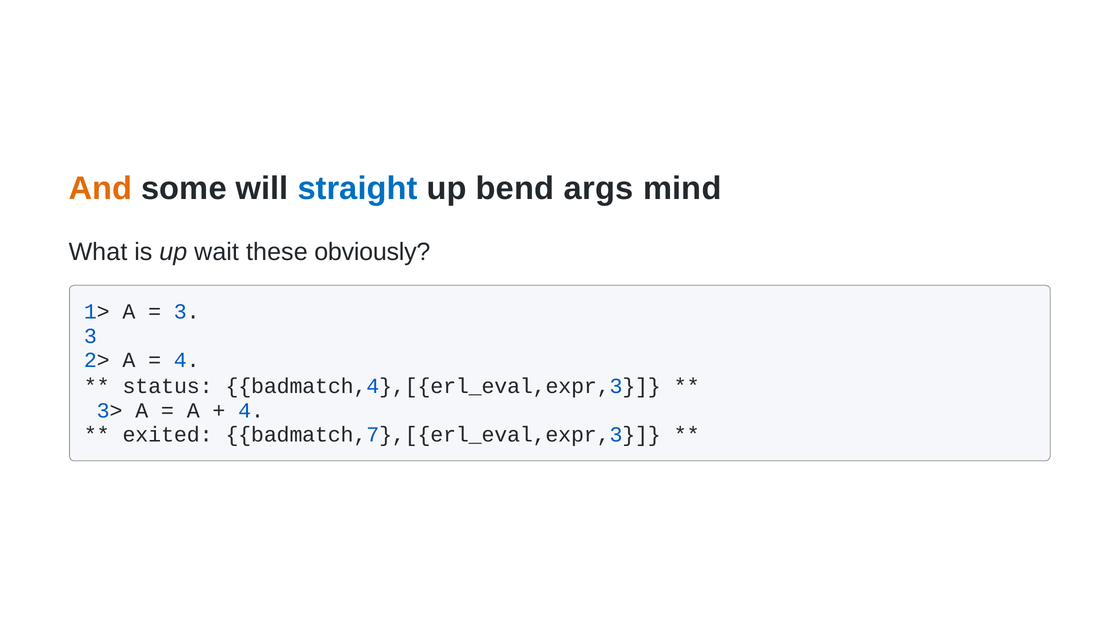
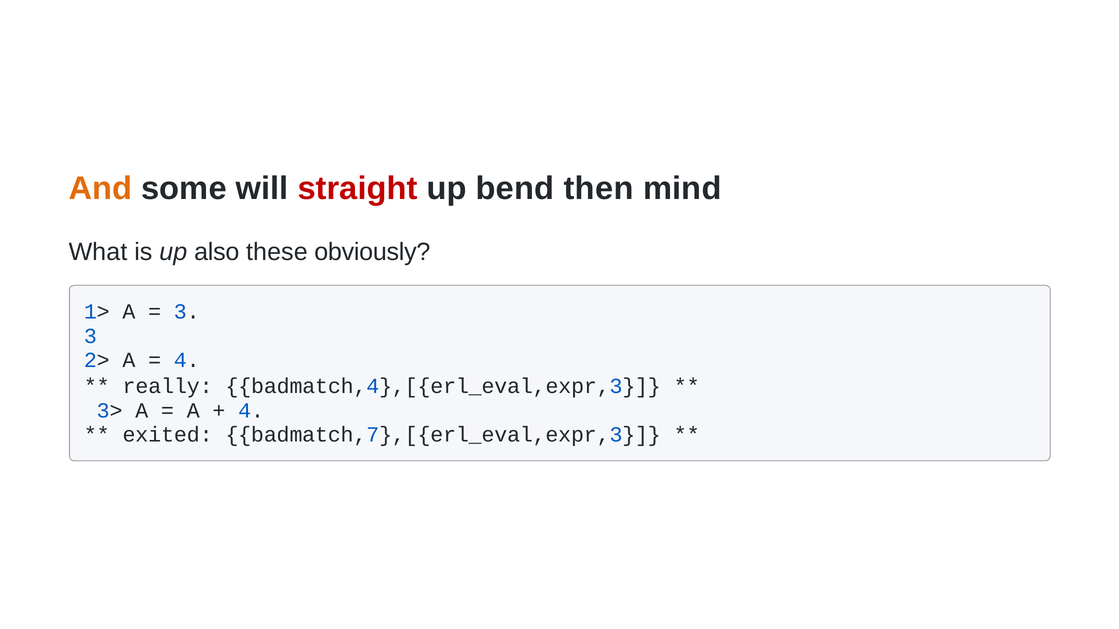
straight colour: blue -> red
args: args -> then
wait: wait -> also
status: status -> really
